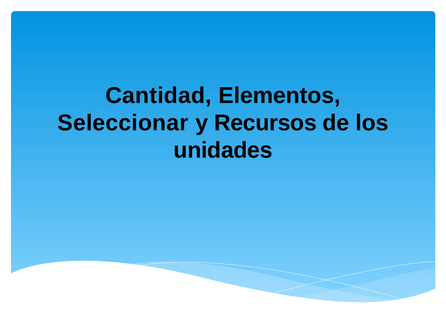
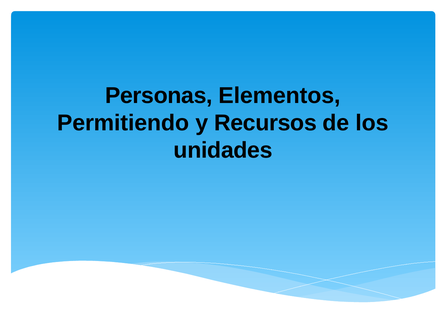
Cantidad: Cantidad -> Personas
Seleccionar: Seleccionar -> Permitiendo
